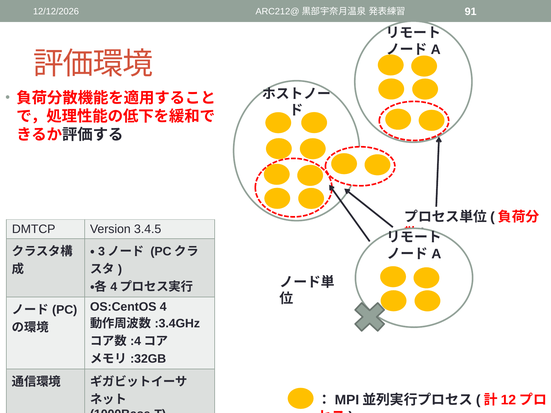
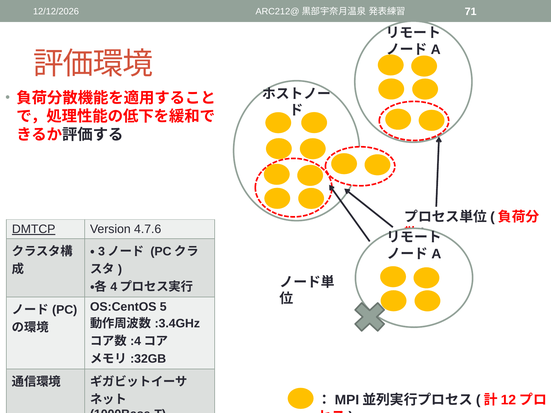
91: 91 -> 71
DMTCP underline: none -> present
3.4.5: 3.4.5 -> 4.7.6
4: 4 -> 5
